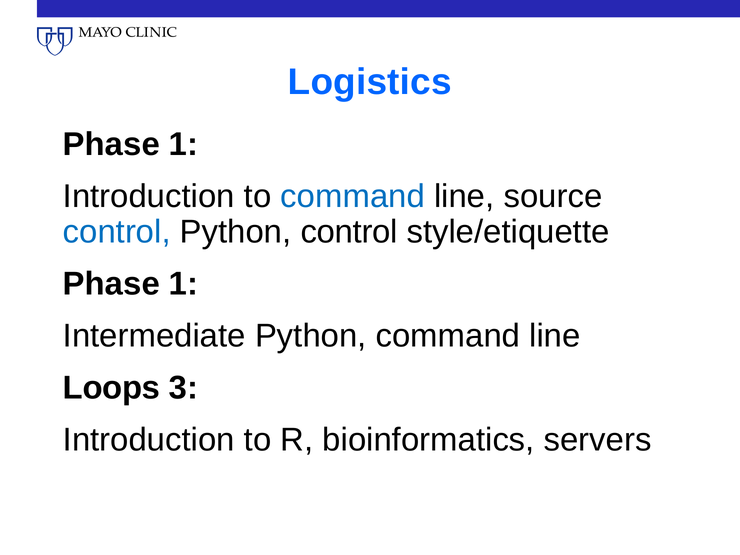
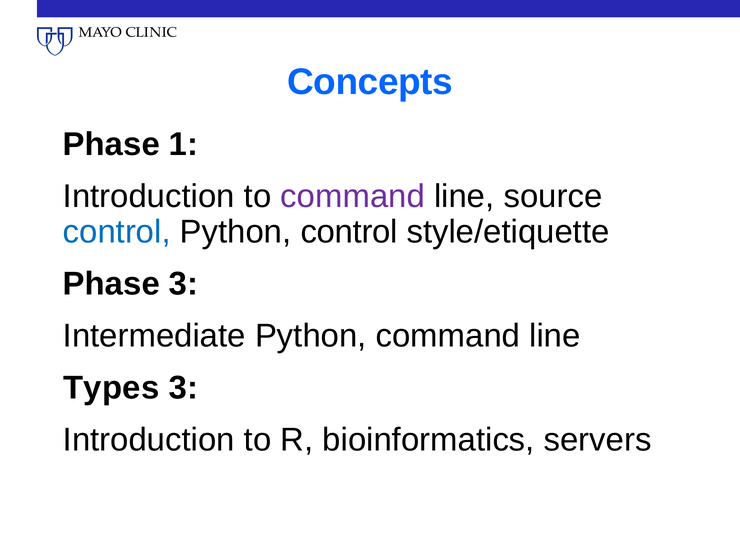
Logistics: Logistics -> Concepts
command at (353, 197) colour: blue -> purple
1 at (184, 284): 1 -> 3
Loops: Loops -> Types
